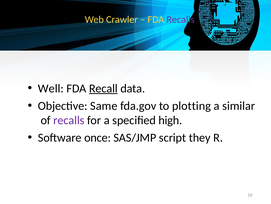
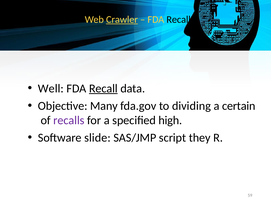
Crawler underline: none -> present
Recalls at (181, 19) colour: purple -> black
Same: Same -> Many
plotting: plotting -> dividing
similar: similar -> certain
once: once -> slide
